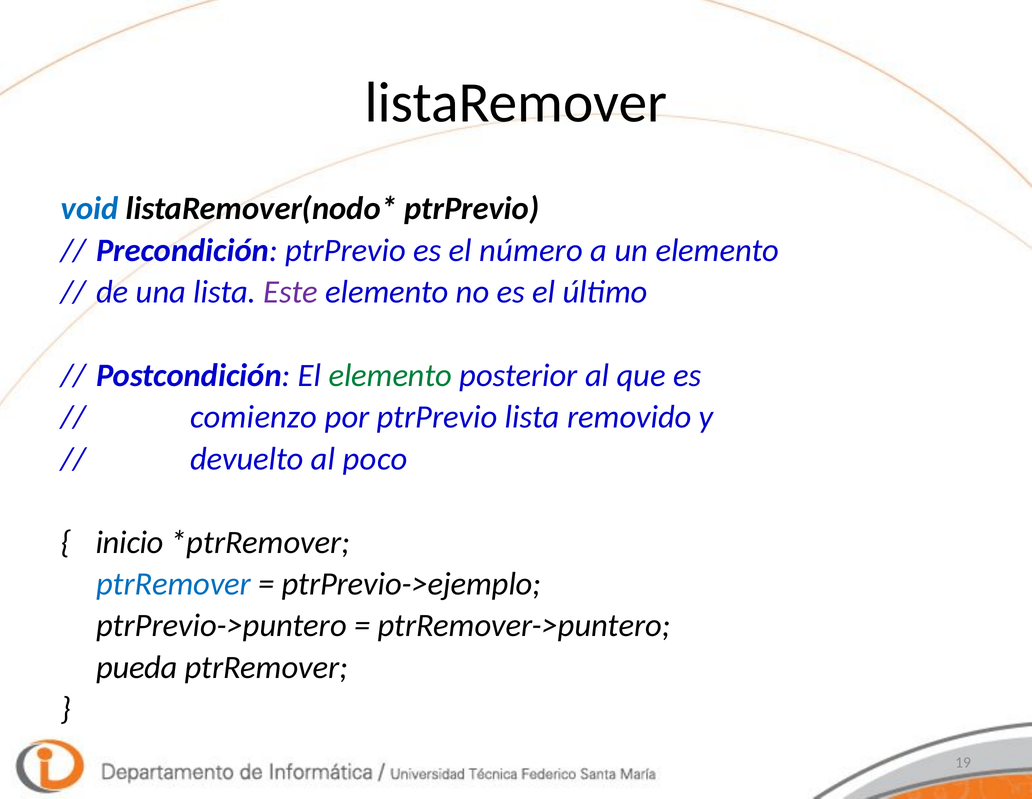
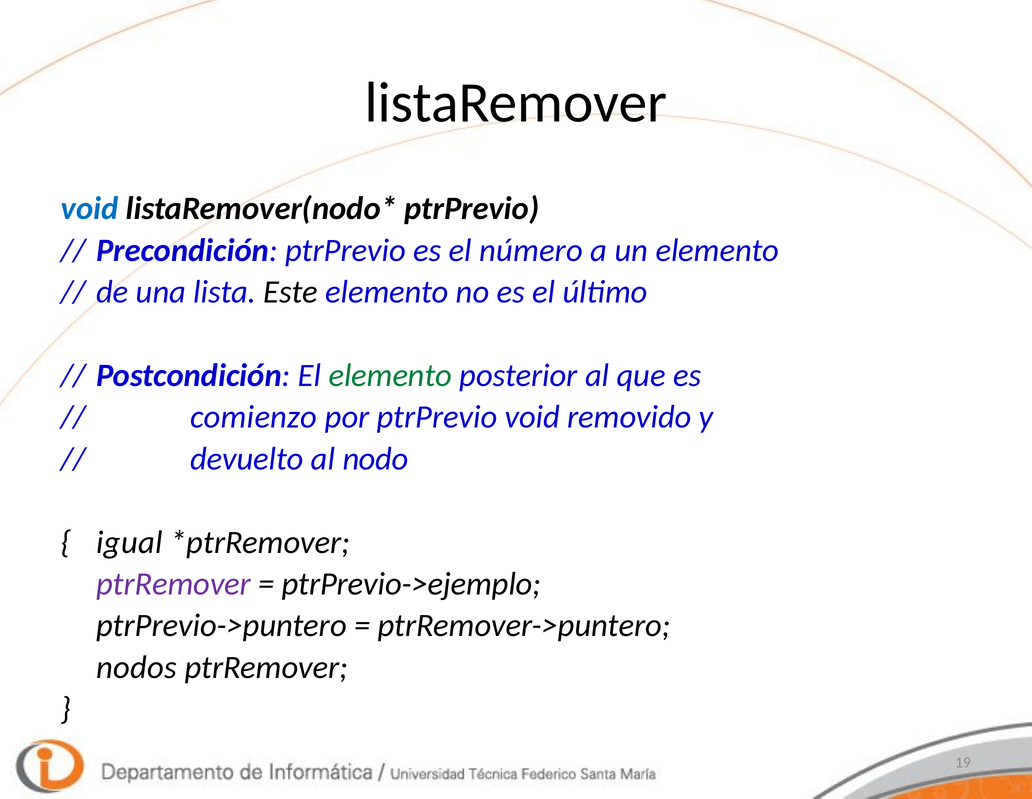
Este colour: purple -> black
ptrPrevio lista: lista -> void
poco: poco -> nodo
inicio: inicio -> igual
ptrRemover at (174, 584) colour: blue -> purple
pueda: pueda -> nodos
